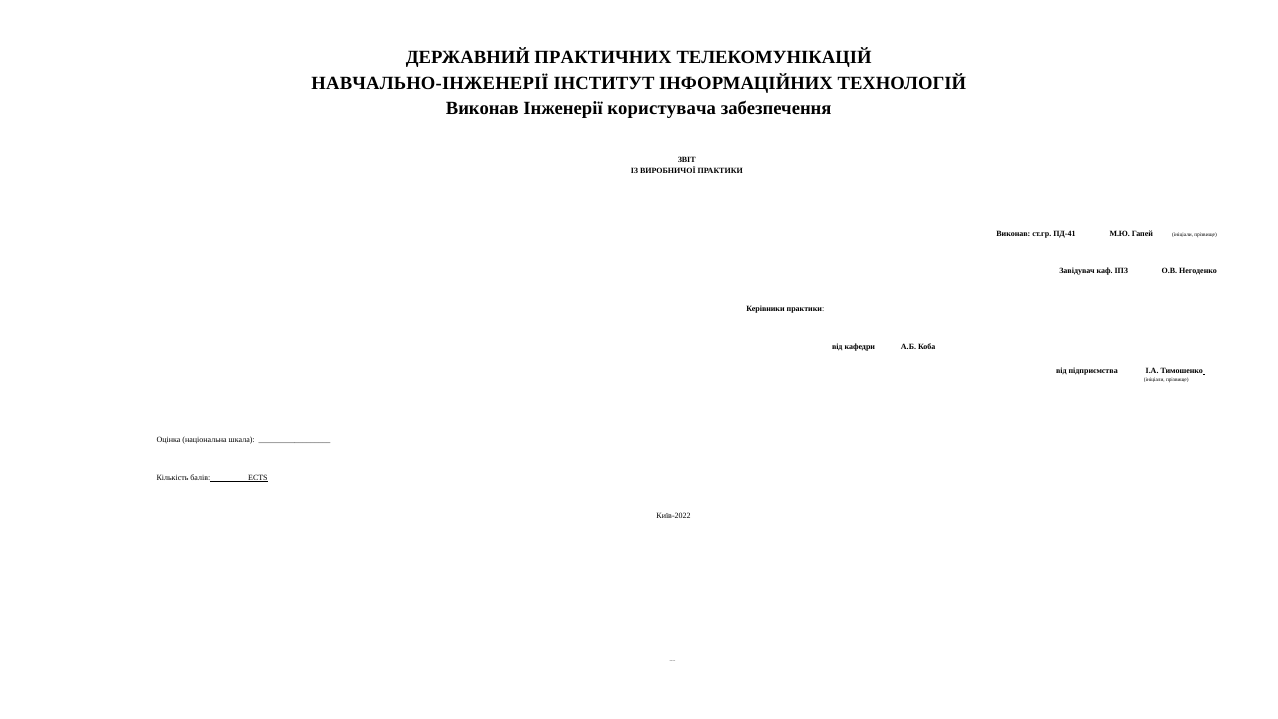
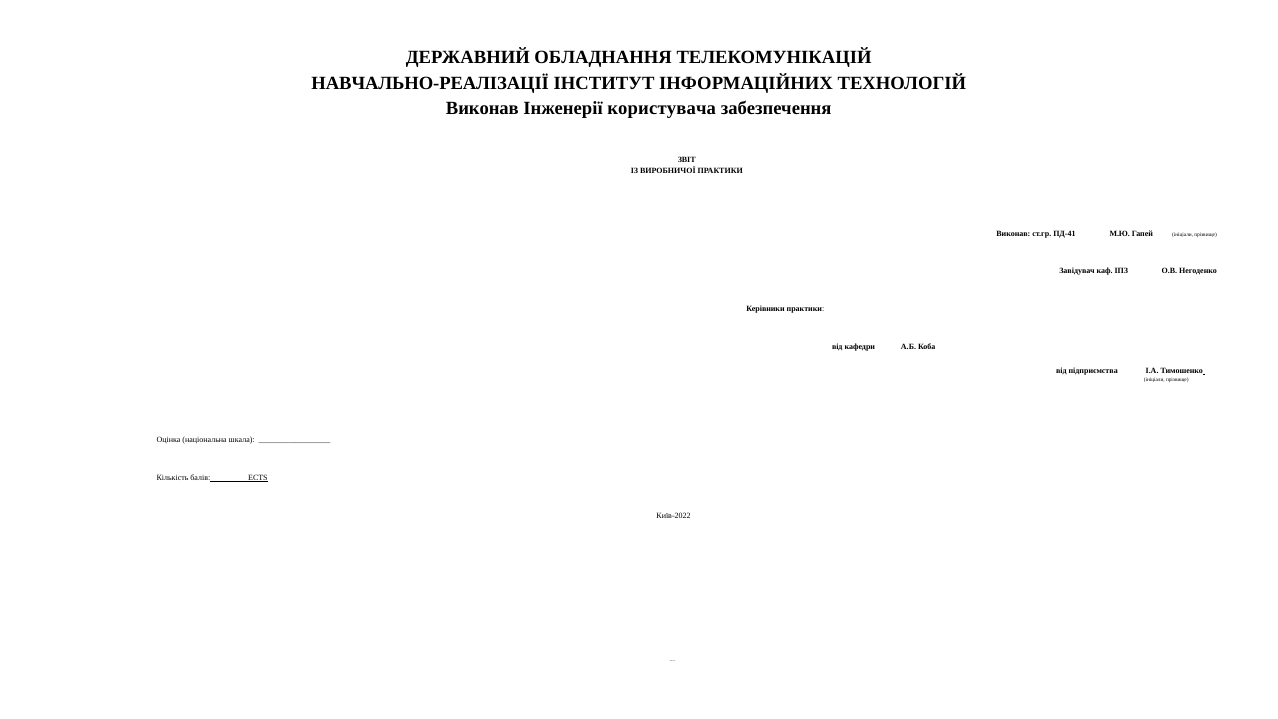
ПРАКТИЧНИХ: ПРАКТИЧНИХ -> ОБЛАДНАННЯ
НАВЧАЛЬНО-ІНЖЕНЕРІЇ: НАВЧАЛЬНО-ІНЖЕНЕРІЇ -> НАВЧАЛЬНО-РЕАЛІЗАЦІЇ
